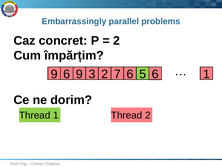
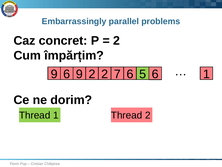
9 3: 3 -> 2
